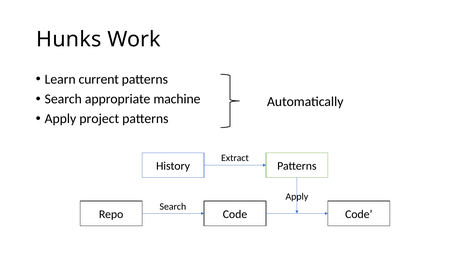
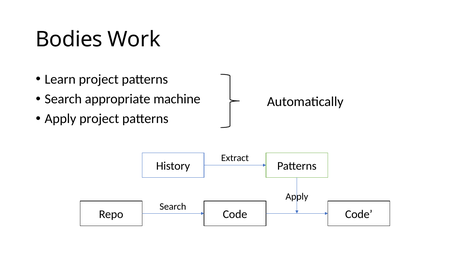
Hunks: Hunks -> Bodies
Learn current: current -> project
